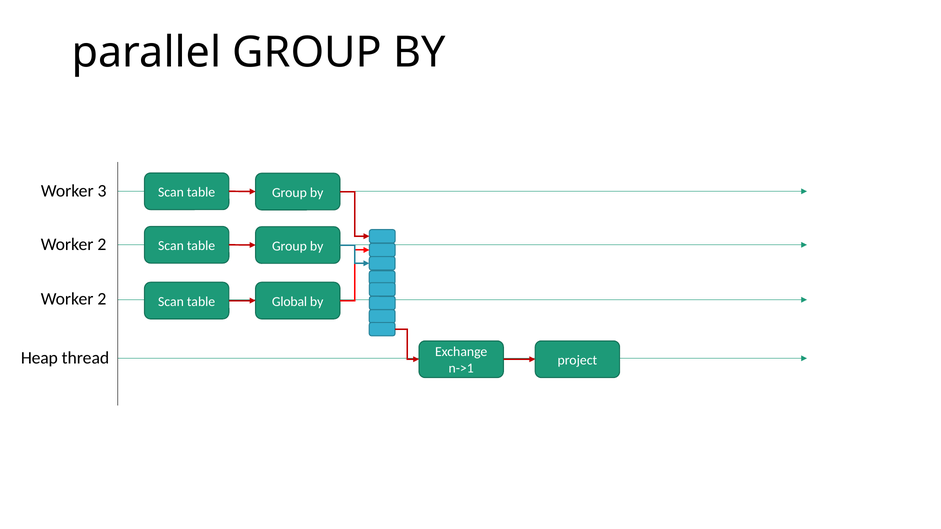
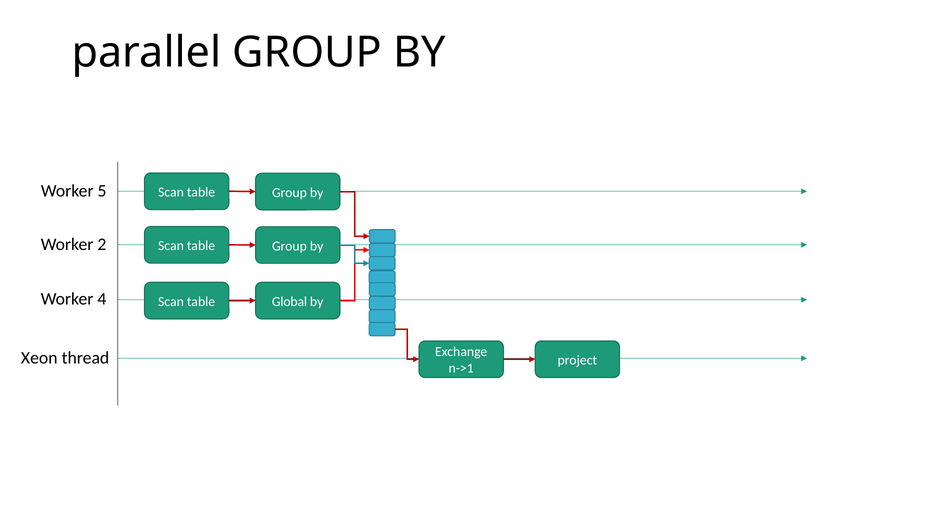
3: 3 -> 5
2 at (102, 299): 2 -> 4
Heap: Heap -> Xeon
